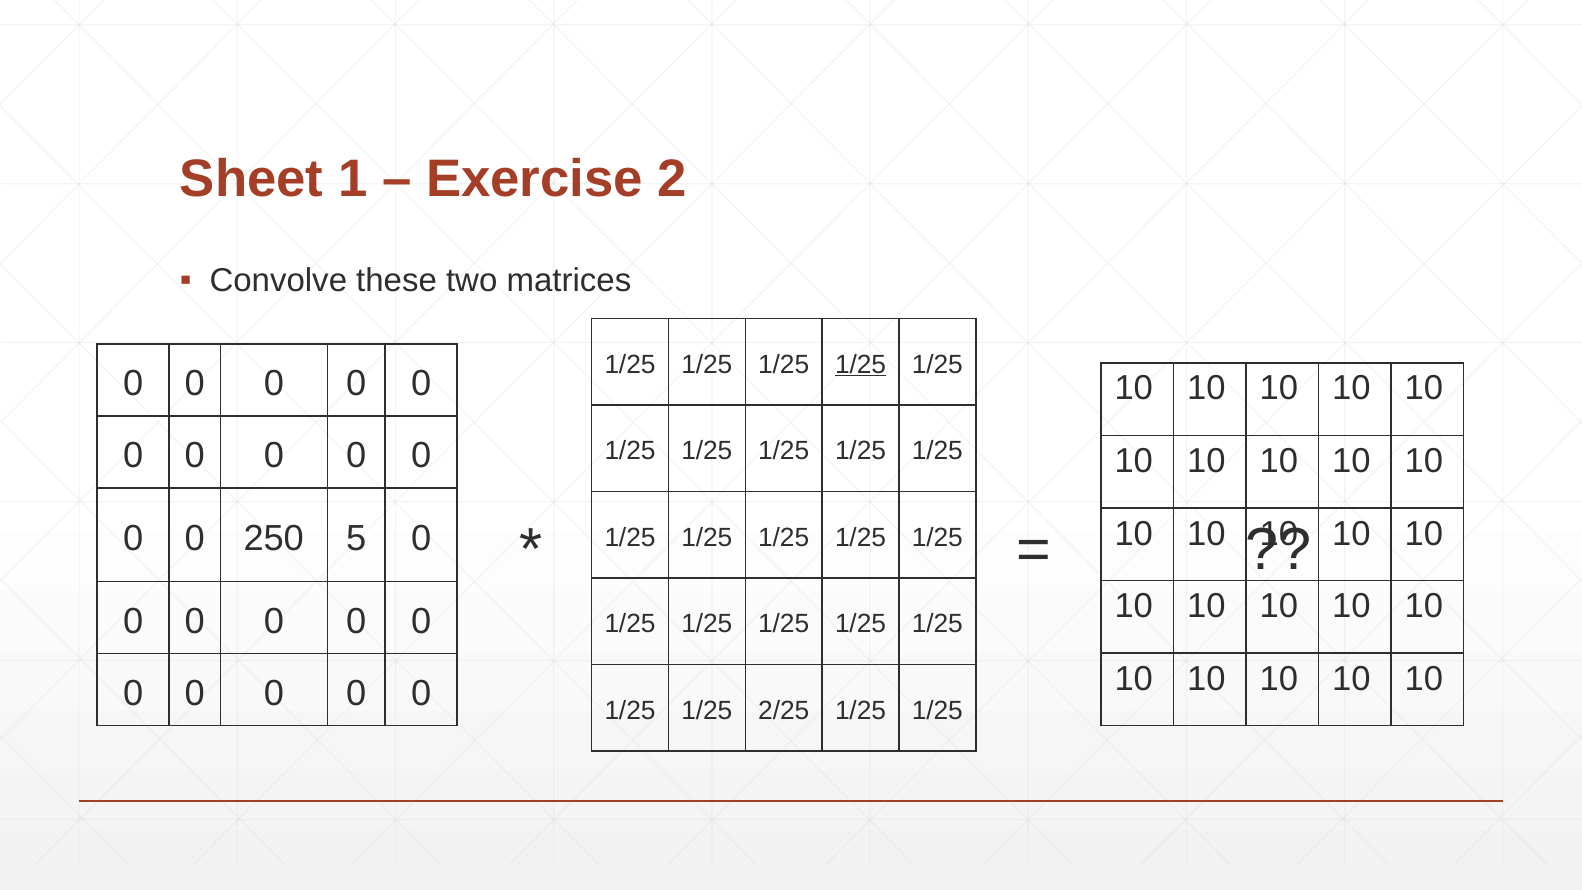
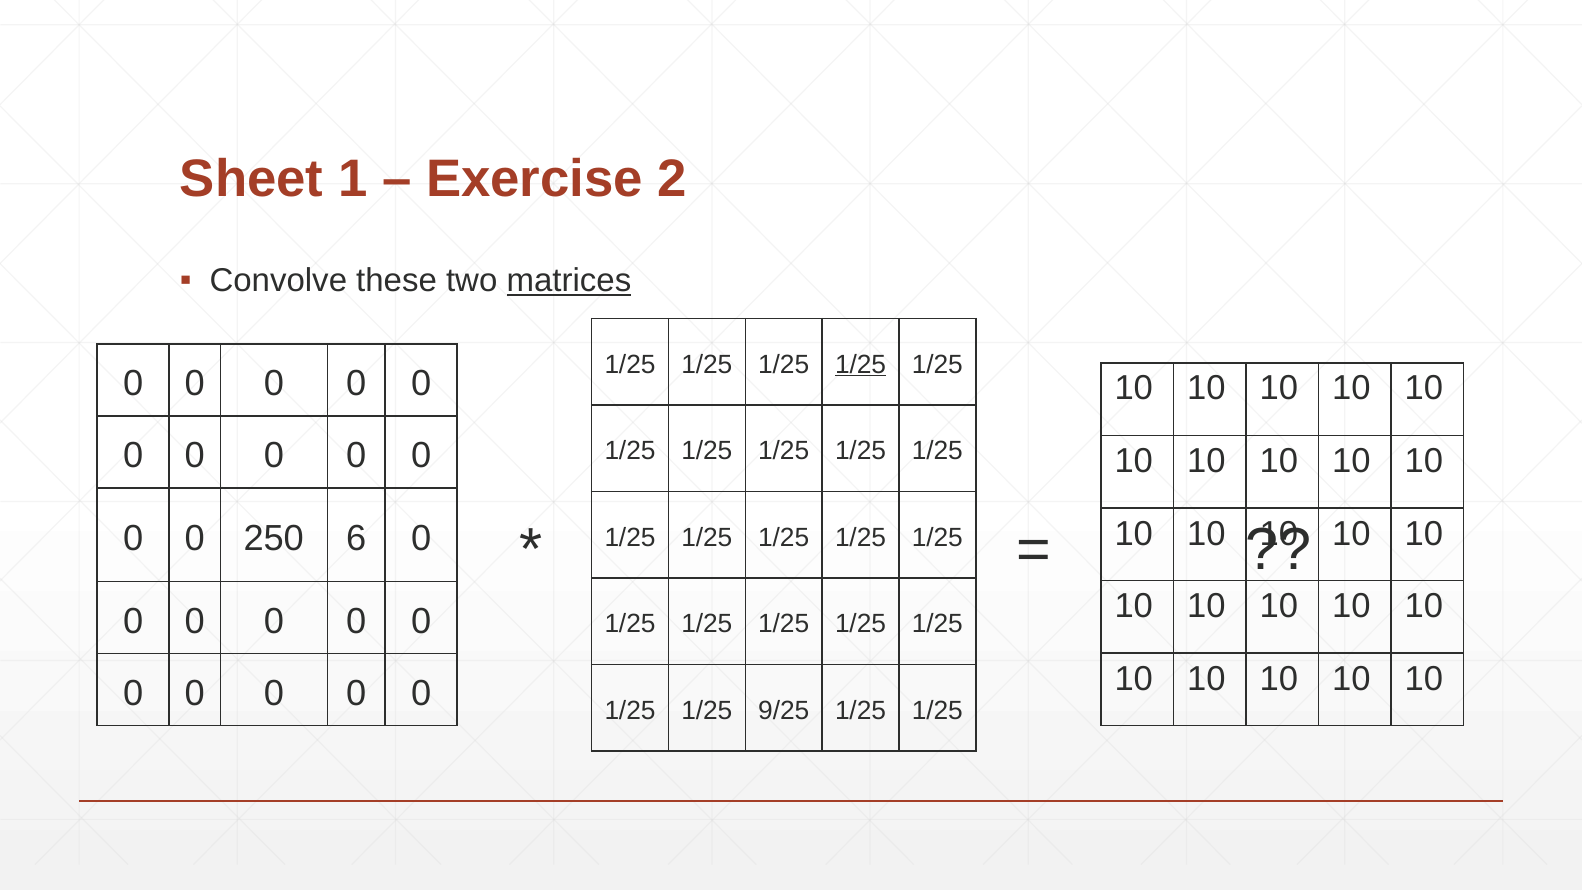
matrices underline: none -> present
5: 5 -> 6
2/25: 2/25 -> 9/25
